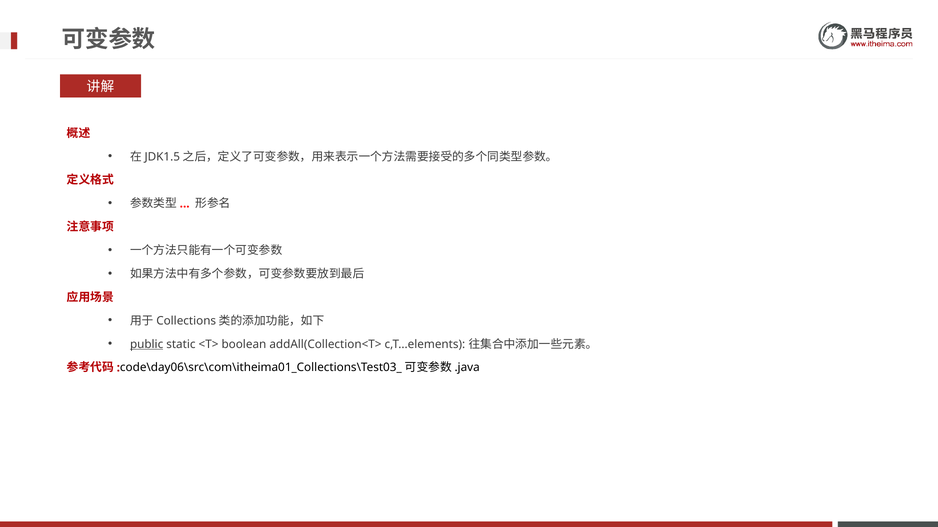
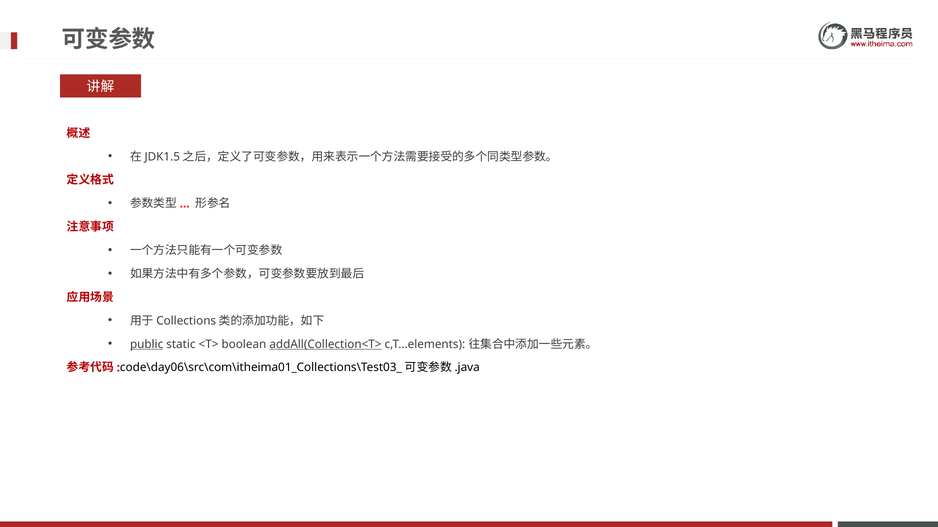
addAll(Collection<T> underline: none -> present
